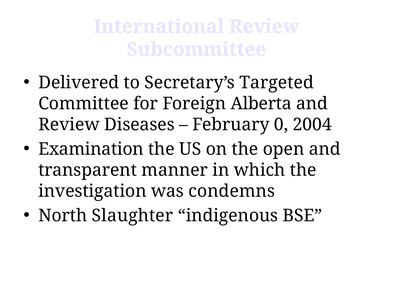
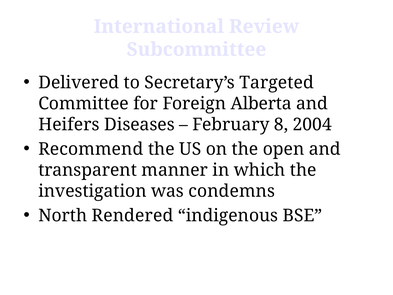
Review at (69, 124): Review -> Heifers
0: 0 -> 8
Examination: Examination -> Recommend
Slaughter: Slaughter -> Rendered
